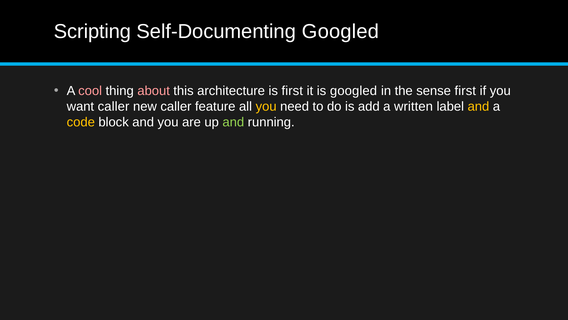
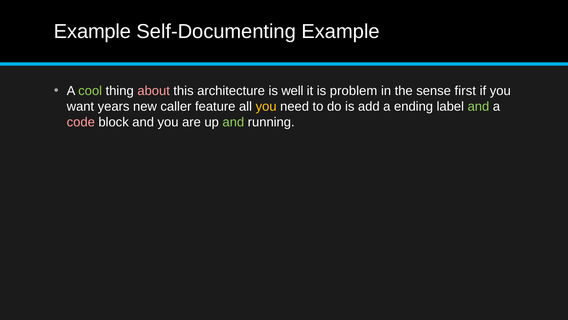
Scripting at (93, 31): Scripting -> Example
Self-Documenting Googled: Googled -> Example
cool colour: pink -> light green
is first: first -> well
is googled: googled -> problem
want caller: caller -> years
written: written -> ending
and at (478, 106) colour: yellow -> light green
code colour: yellow -> pink
